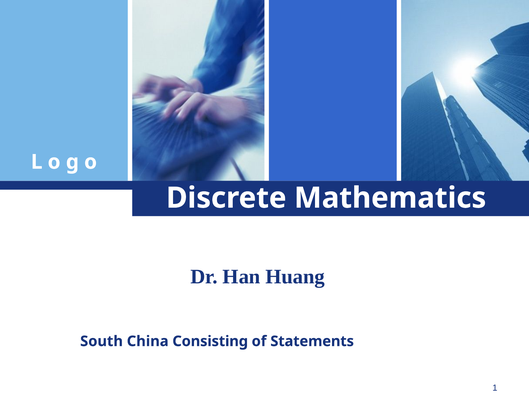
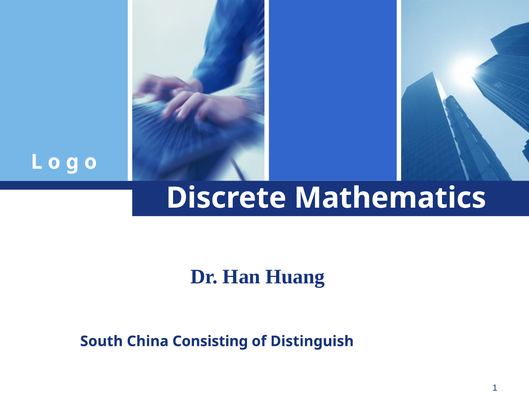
Statements: Statements -> Distinguish
